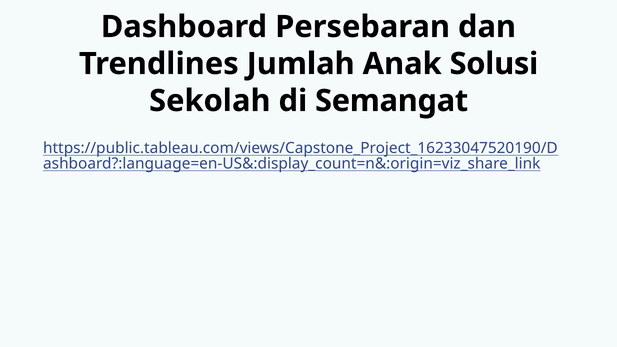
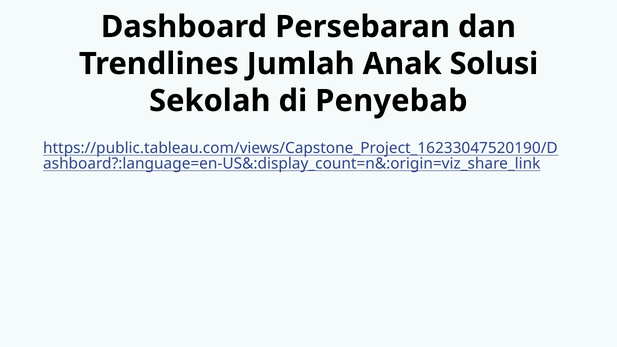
Semangat: Semangat -> Penyebab
